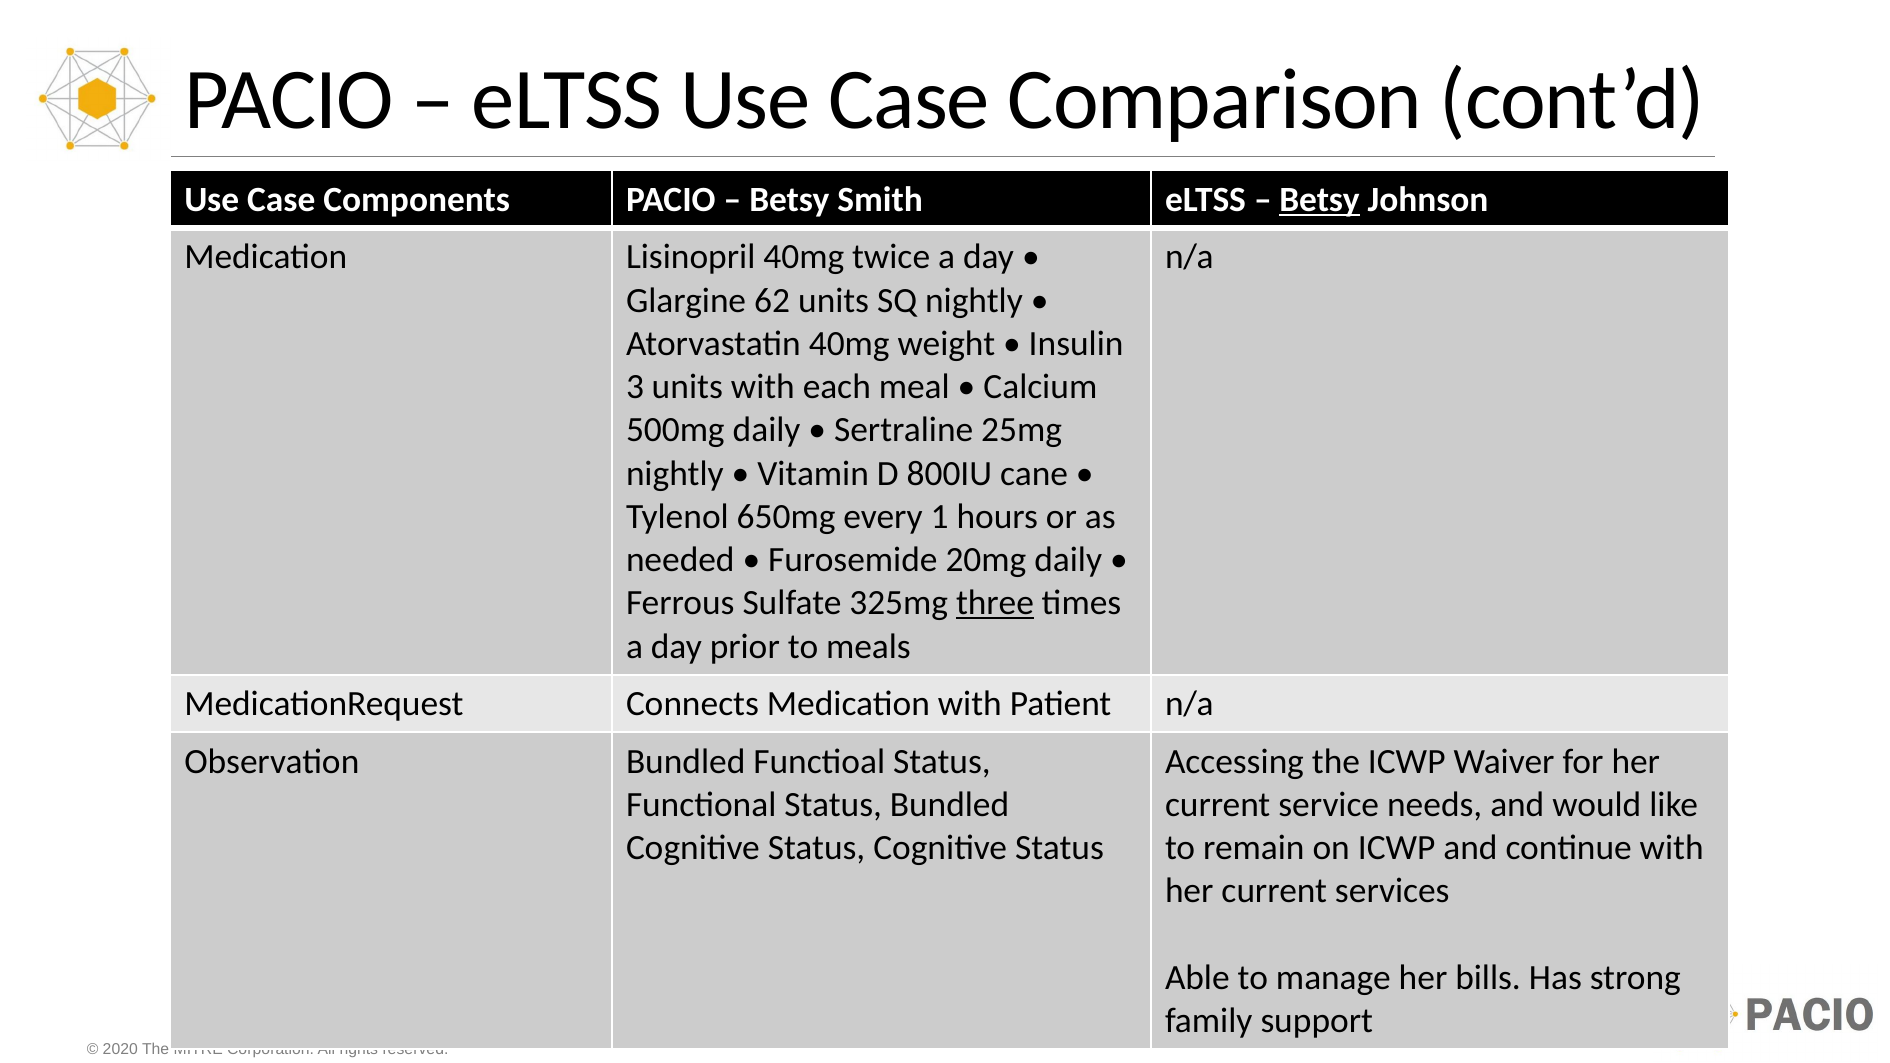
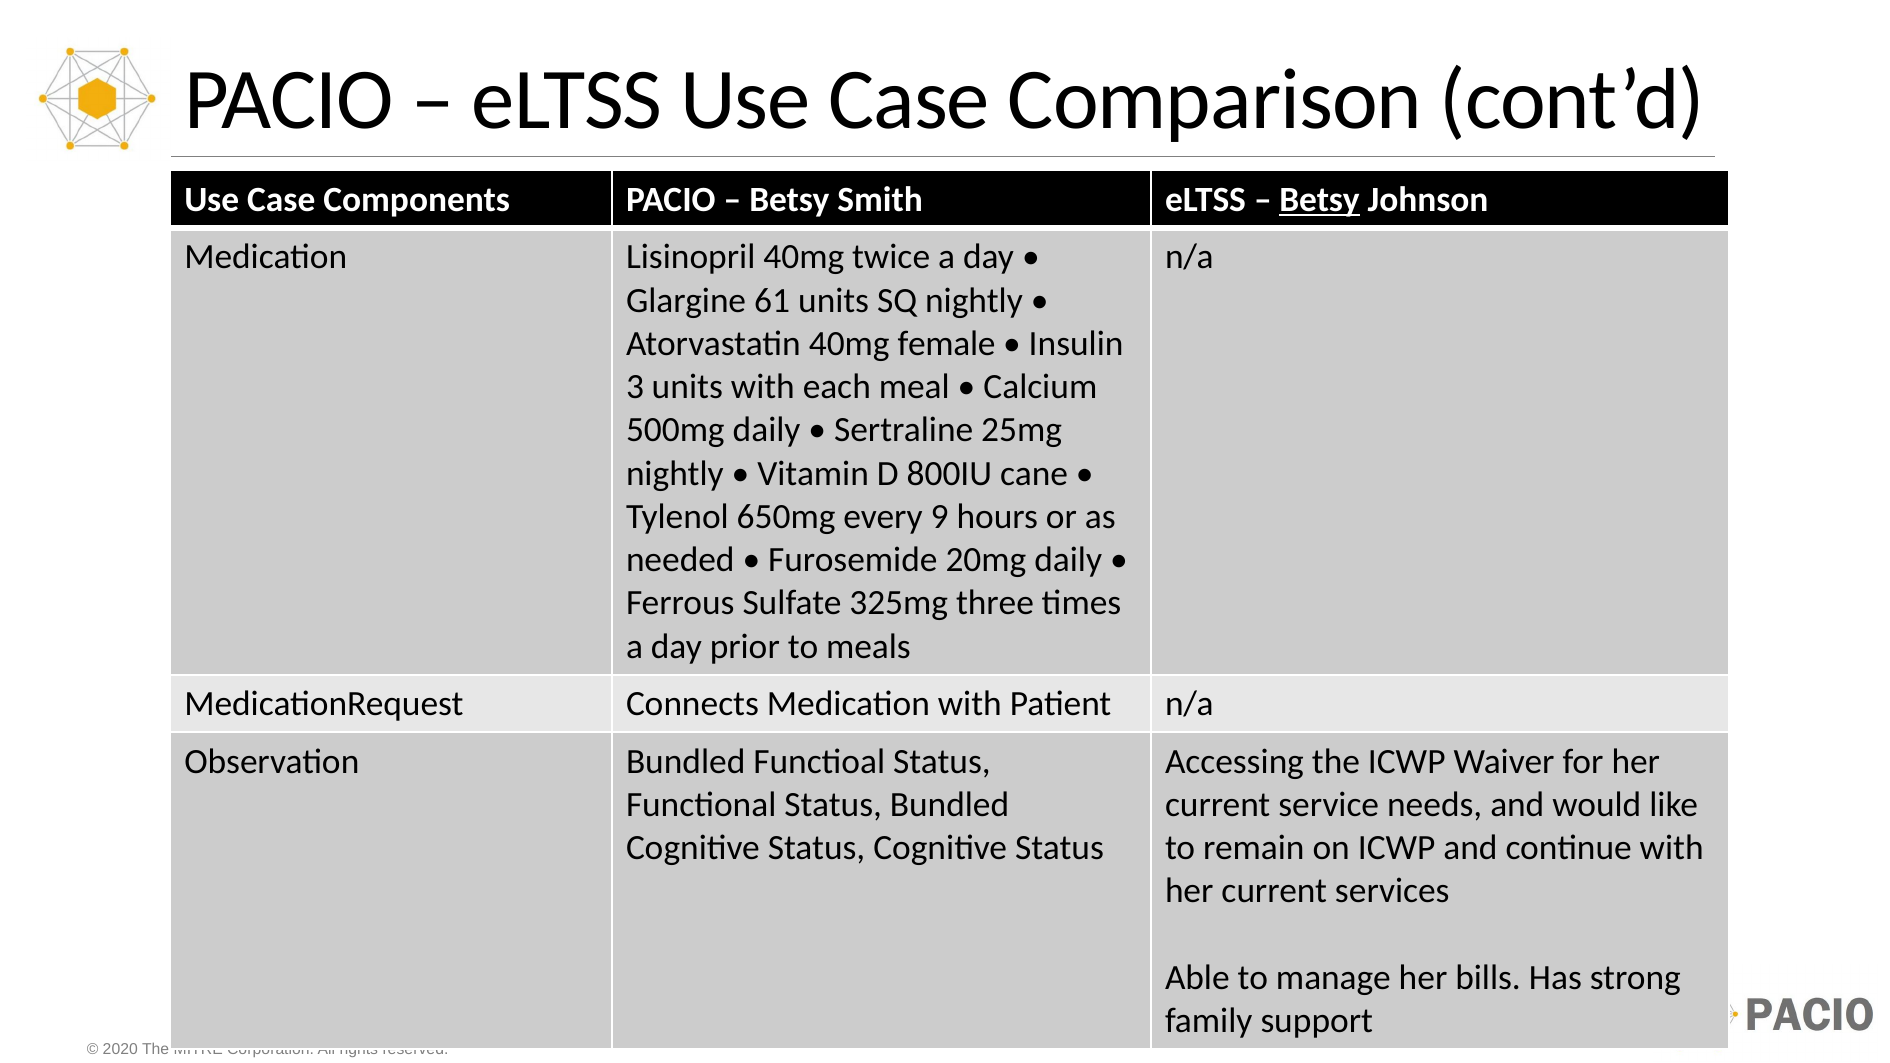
62: 62 -> 61
weight: weight -> female
1: 1 -> 9
three underline: present -> none
